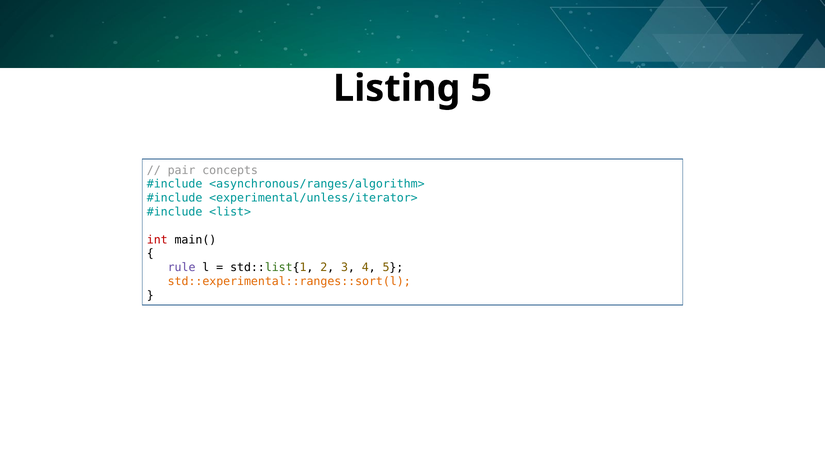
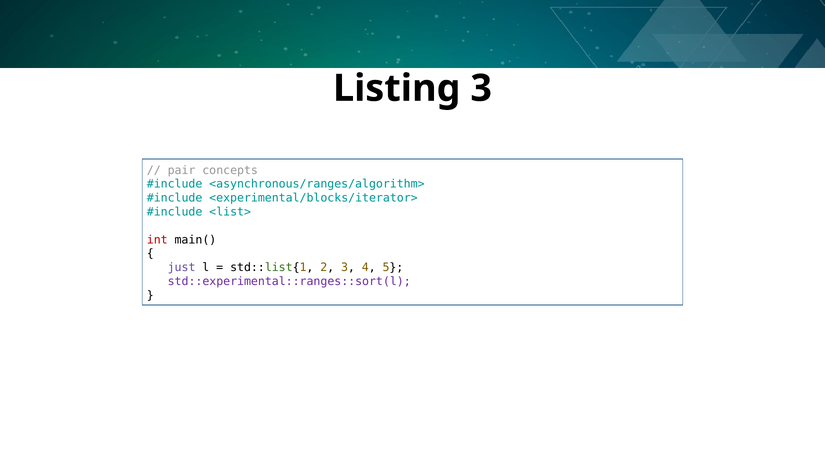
Listing 5: 5 -> 3
<experimental/unless/iterator>: <experimental/unless/iterator> -> <experimental/blocks/iterator>
rule: rule -> just
std::experimental::ranges::sort(l colour: orange -> purple
